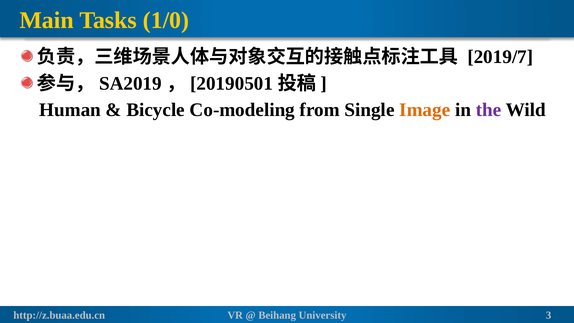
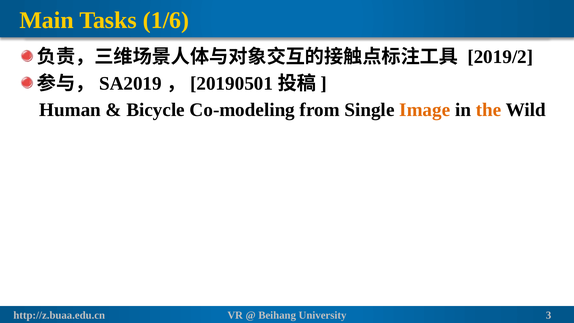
1/0: 1/0 -> 1/6
2019/7: 2019/7 -> 2019/2
the colour: purple -> orange
